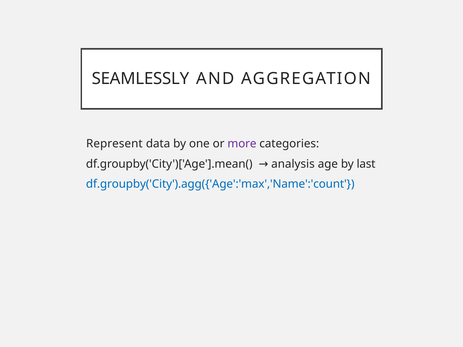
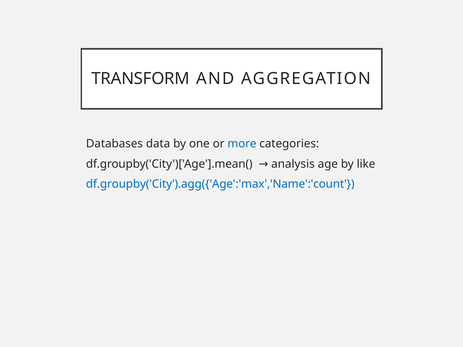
SEAMLESSLY: SEAMLESSLY -> TRANSFORM
Represent: Represent -> Databases
more colour: purple -> blue
last: last -> like
